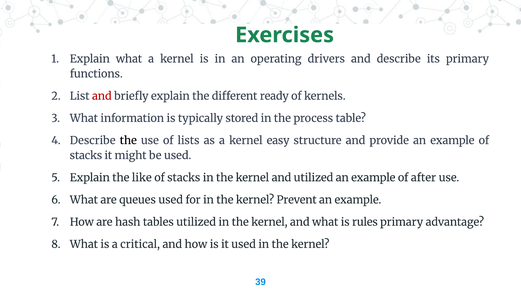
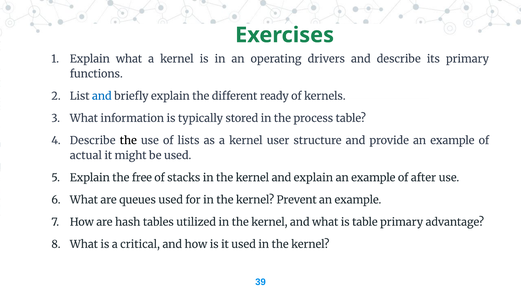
and at (102, 96) colour: red -> blue
easy: easy -> user
stacks at (86, 156): stacks -> actual
like: like -> free
and utilized: utilized -> explain
is rules: rules -> table
